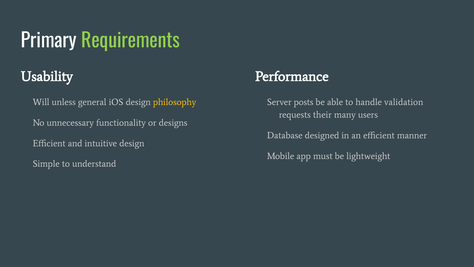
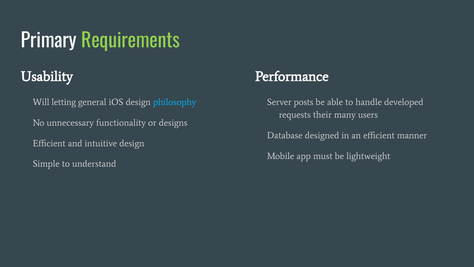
unless: unless -> letting
philosophy colour: yellow -> light blue
validation: validation -> developed
